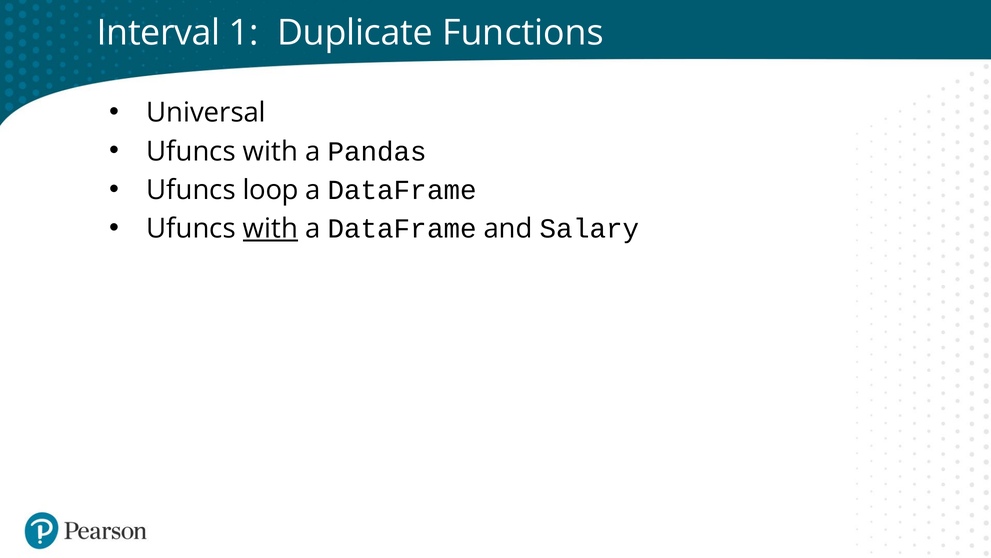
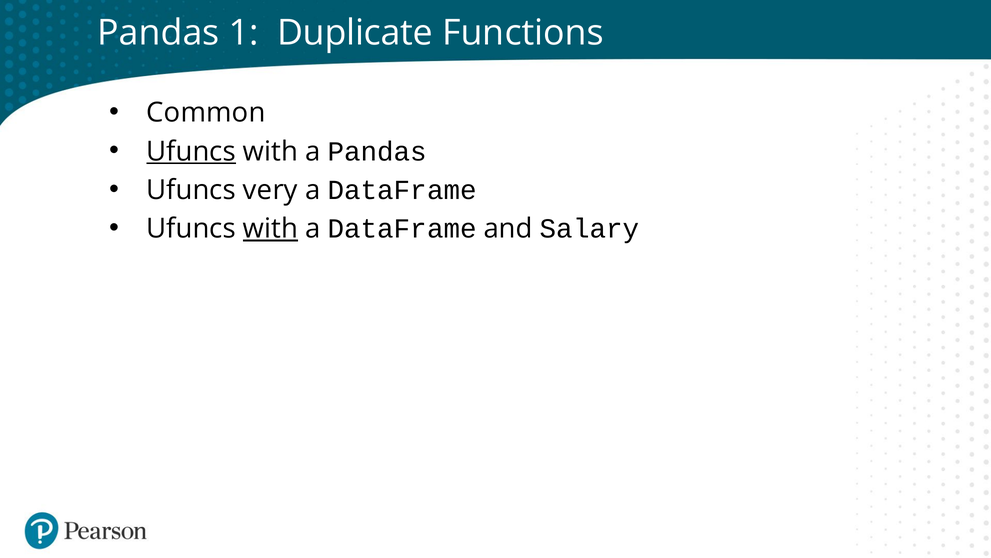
Interval at (159, 33): Interval -> Pandas
Universal: Universal -> Common
Ufuncs at (191, 151) underline: none -> present
loop: loop -> very
